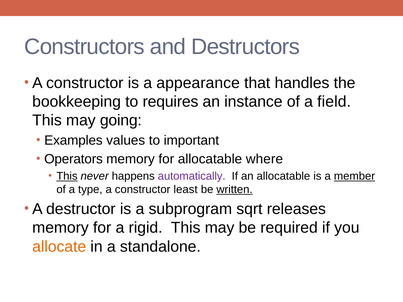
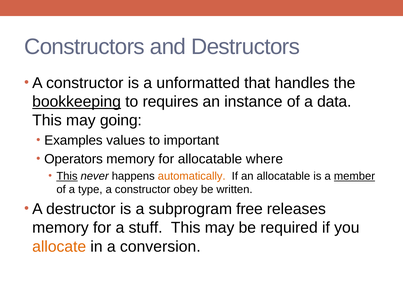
appearance: appearance -> unformatted
bookkeeping underline: none -> present
field: field -> data
automatically colour: purple -> orange
least: least -> obey
written underline: present -> none
sqrt: sqrt -> free
rigid: rigid -> stuff
standalone: standalone -> conversion
